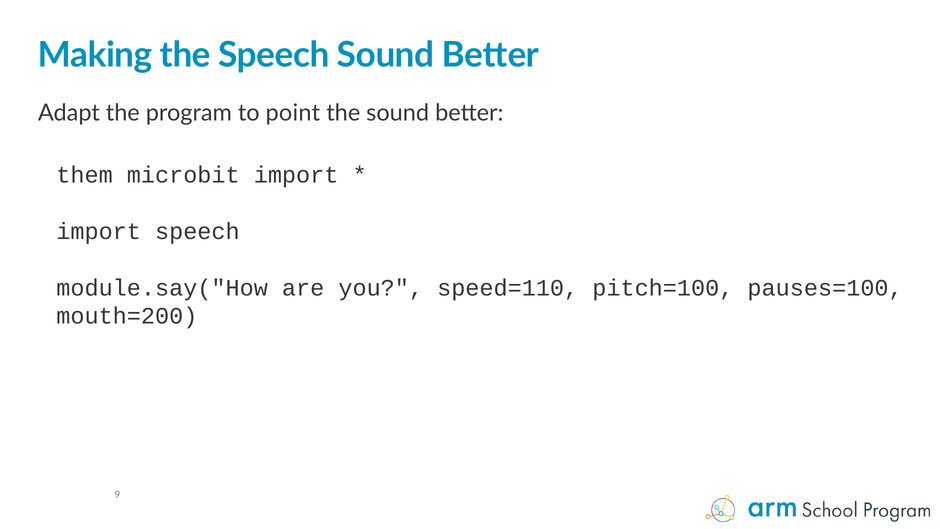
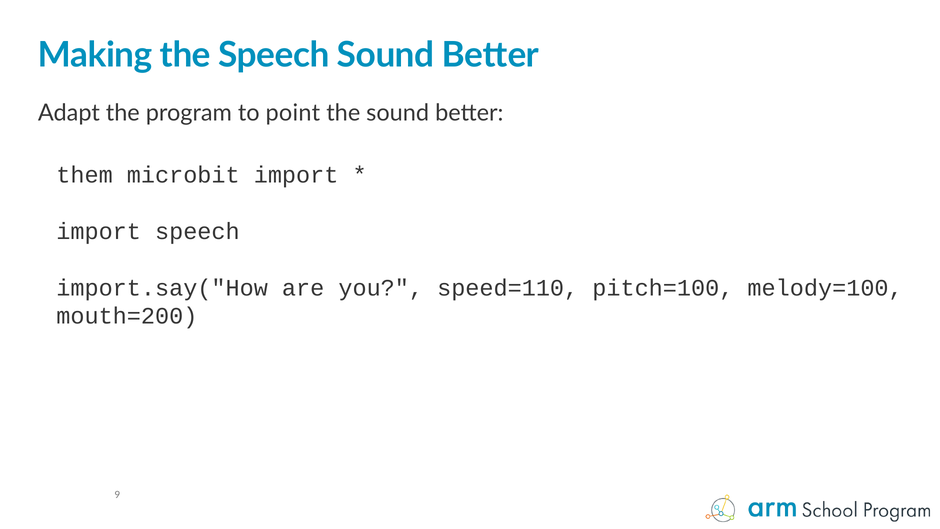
module.say("How: module.say("How -> import.say("How
pauses=100: pauses=100 -> melody=100
